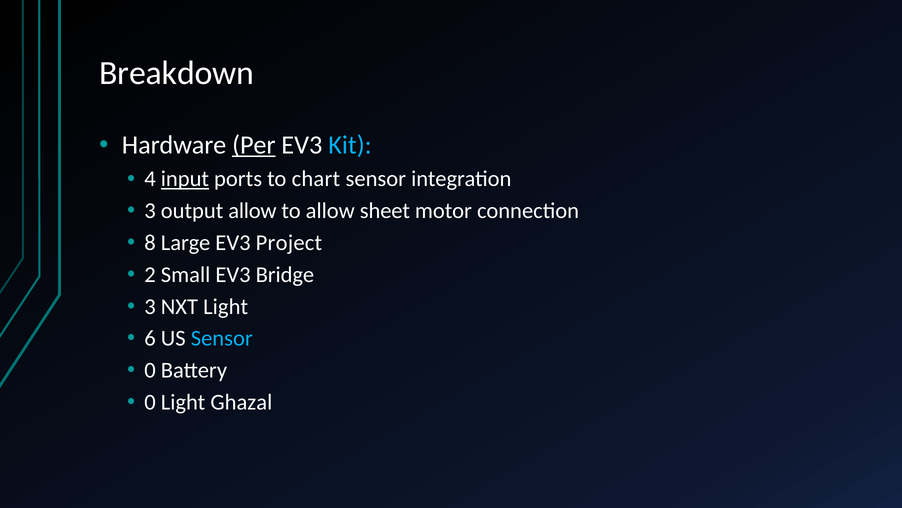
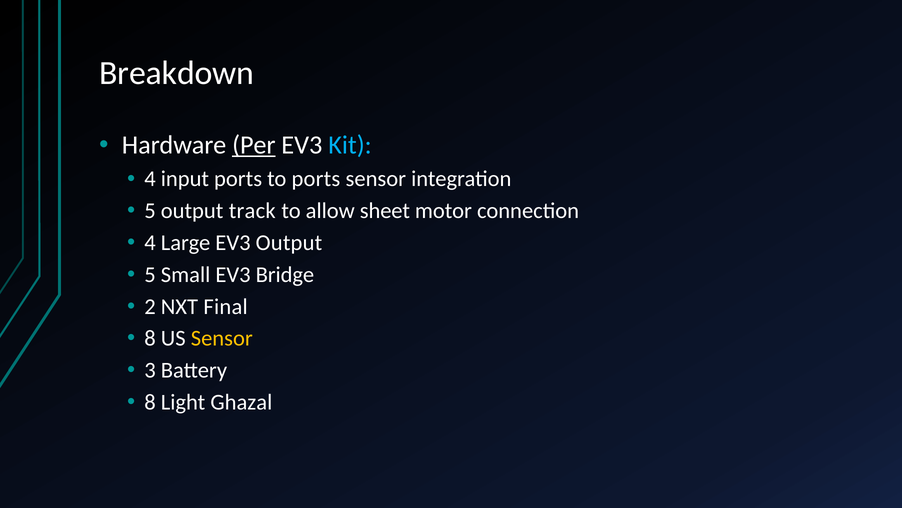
input underline: present -> none
to chart: chart -> ports
3 at (150, 211): 3 -> 5
output allow: allow -> track
8 at (150, 243): 8 -> 4
EV3 Project: Project -> Output
2 at (150, 274): 2 -> 5
3 at (150, 306): 3 -> 2
NXT Light: Light -> Final
6 at (150, 338): 6 -> 8
Sensor at (222, 338) colour: light blue -> yellow
0 at (150, 370): 0 -> 3
0 at (150, 402): 0 -> 8
